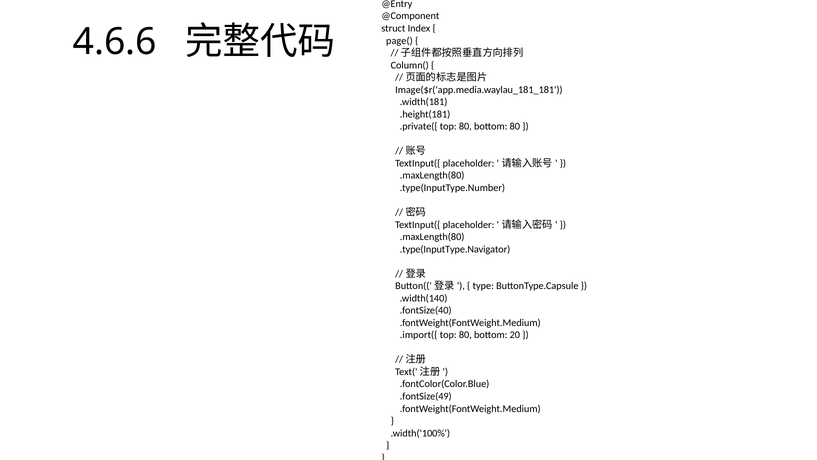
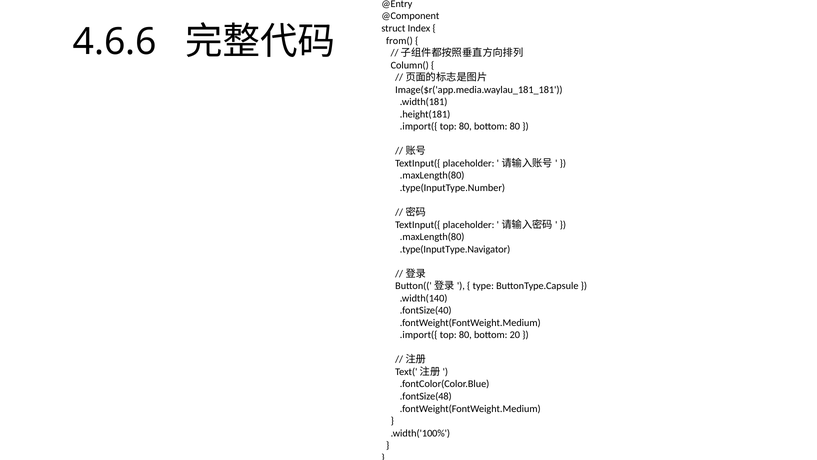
page(: page( -> from(
.private({ at (419, 126): .private({ -> .import({
.fontSize(49: .fontSize(49 -> .fontSize(48
